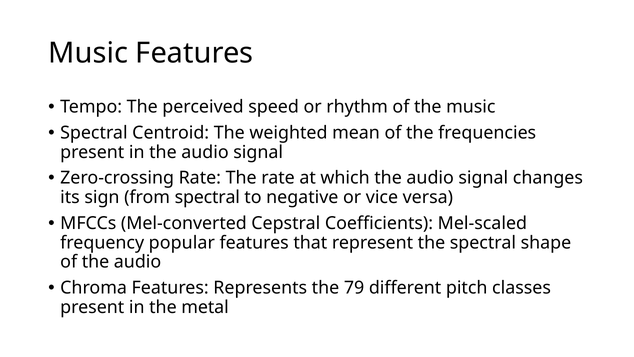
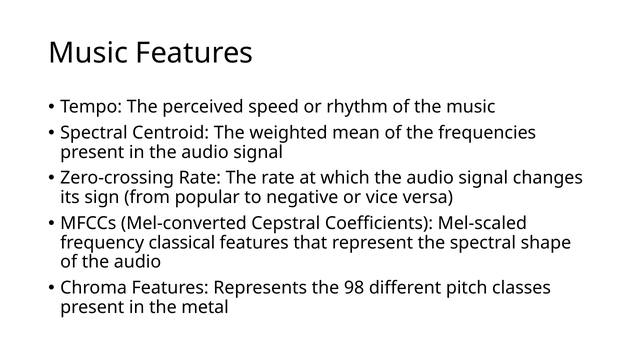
from spectral: spectral -> popular
popular: popular -> classical
79: 79 -> 98
